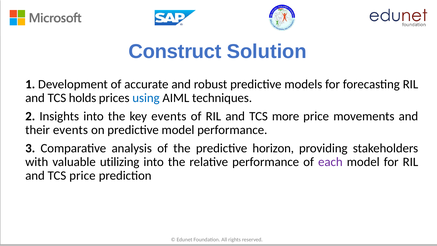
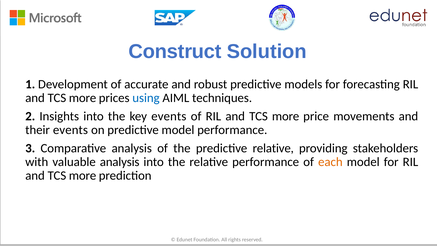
holds at (83, 98): holds -> more
predictive horizon: horizon -> relative
valuable utilizing: utilizing -> analysis
each colour: purple -> orange
price at (82, 176): price -> more
